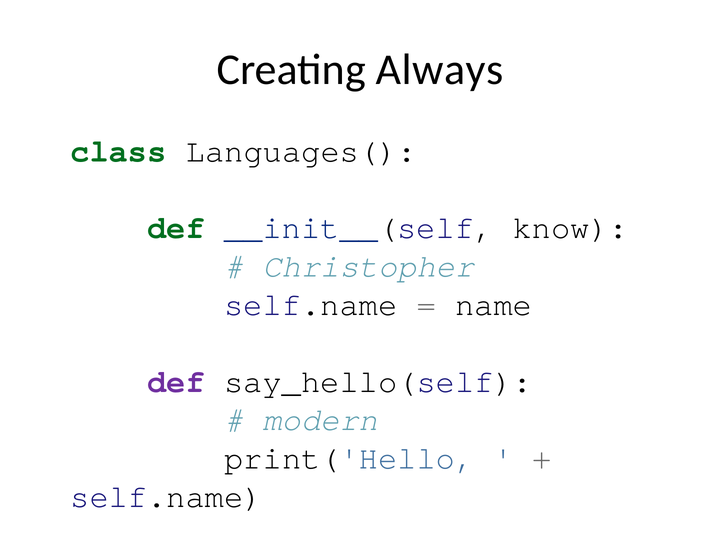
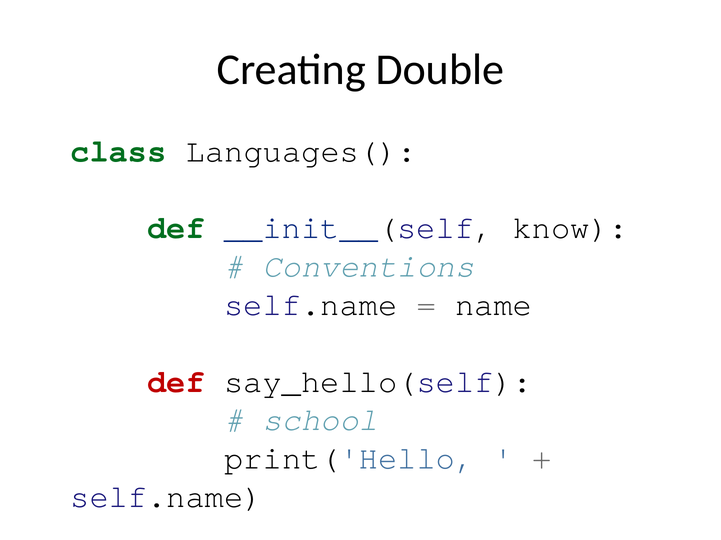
Always: Always -> Double
Christopher: Christopher -> Conventions
def at (176, 382) colour: purple -> red
modern: modern -> school
